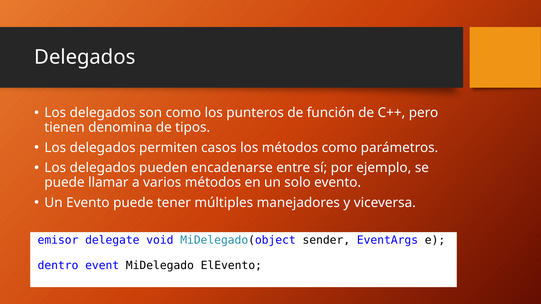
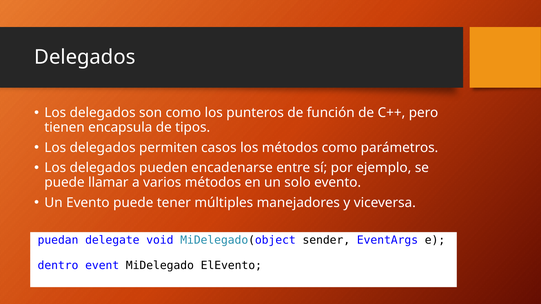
denomina: denomina -> encapsula
emisor: emisor -> puedan
